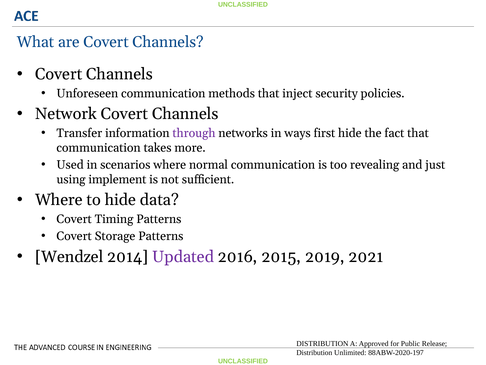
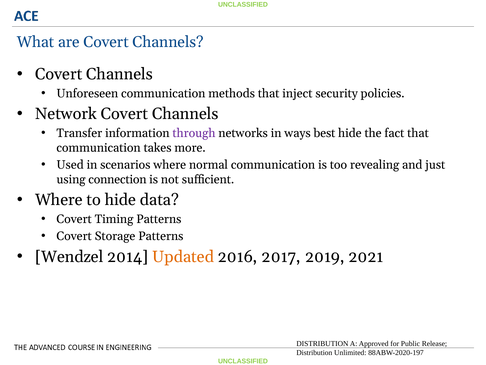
first: first -> best
implement: implement -> connection
Updated colour: purple -> orange
2015: 2015 -> 2017
